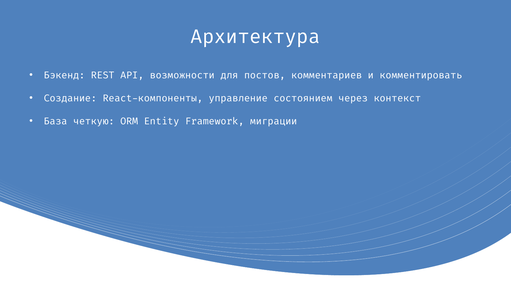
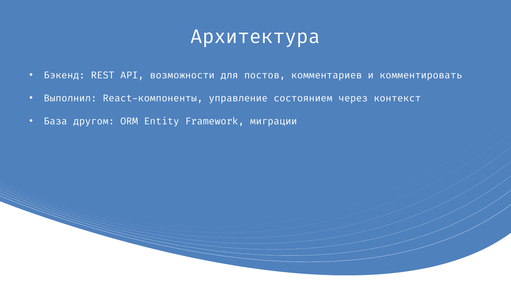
Создание: Создание -> Выполнил
четкую: четкую -> другом
